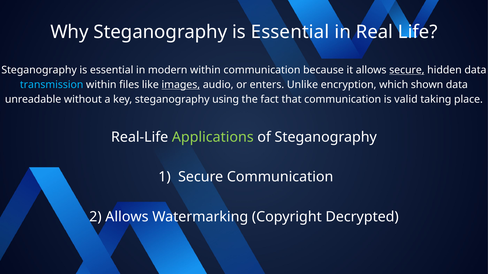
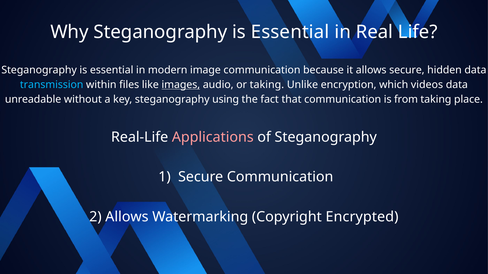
modern within: within -> image
secure at (407, 70) underline: present -> none
or enters: enters -> taking
shown: shown -> videos
valid: valid -> from
Applications colour: light green -> pink
Decrypted: Decrypted -> Encrypted
